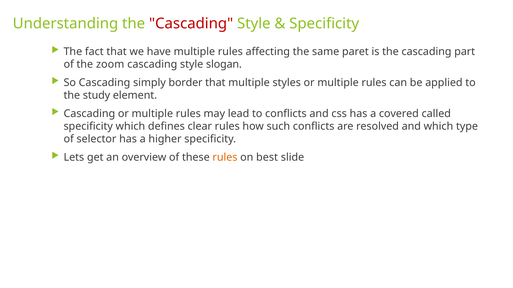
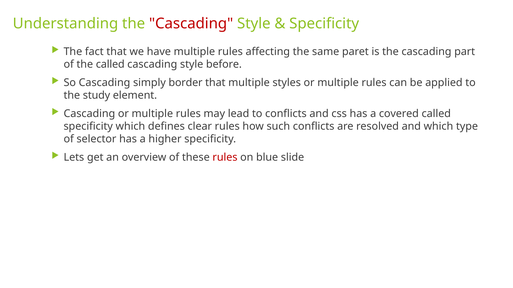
the zoom: zoom -> called
slogan: slogan -> before
rules at (225, 158) colour: orange -> red
best: best -> blue
